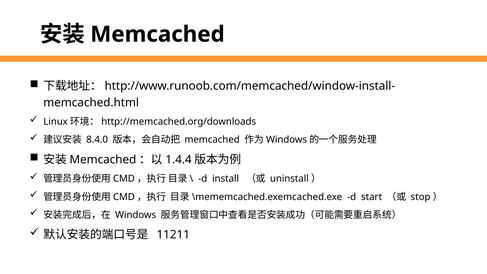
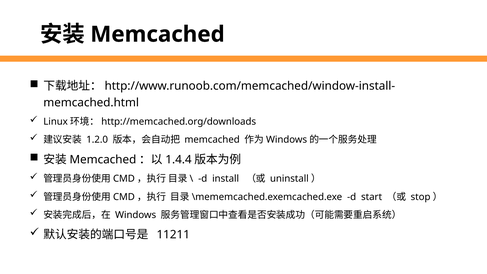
8.4.0: 8.4.0 -> 1.2.0
